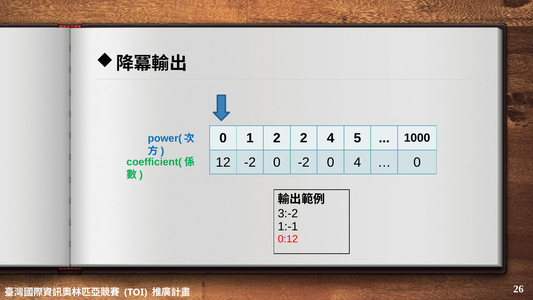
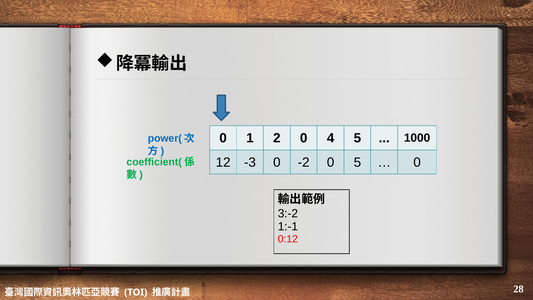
2 2: 2 -> 0
12 -2: -2 -> -3
0 4: 4 -> 5
26: 26 -> 28
